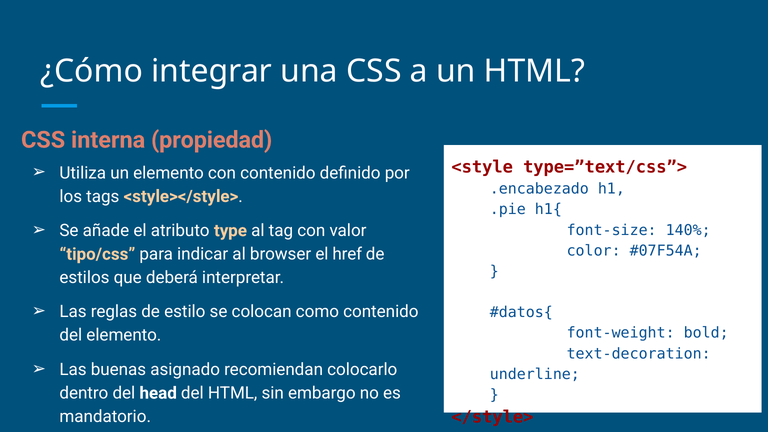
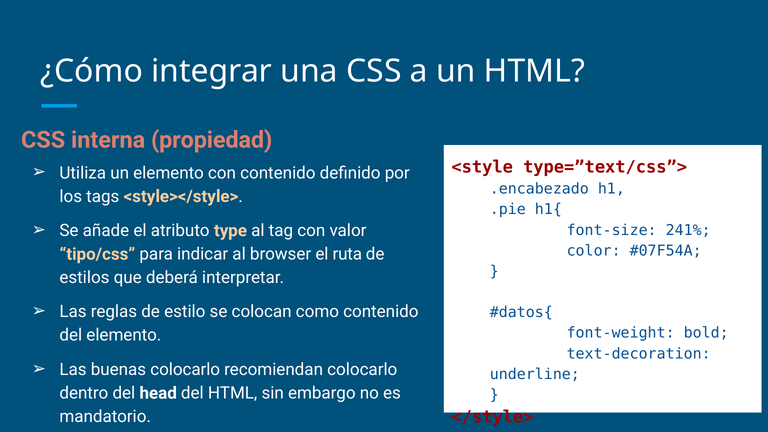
140%: 140% -> 241%
href: href -> ruta
buenas asignado: asignado -> colocarlo
